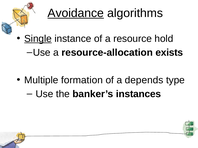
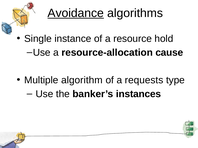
Single underline: present -> none
exists: exists -> cause
formation: formation -> algorithm
depends: depends -> requests
